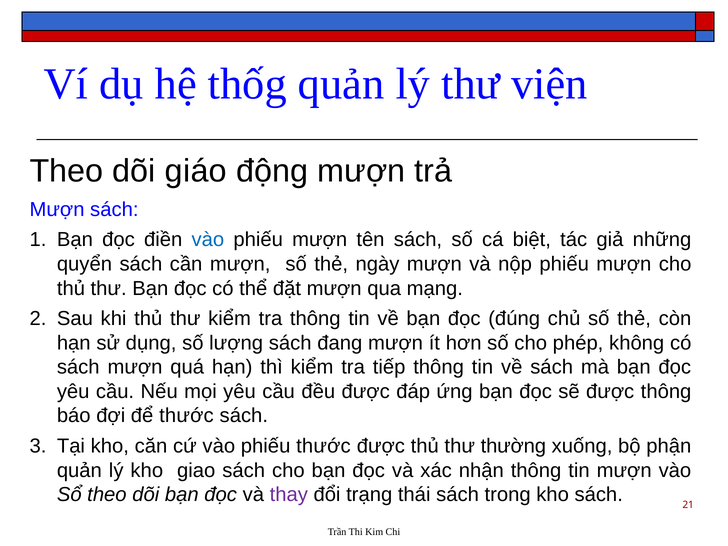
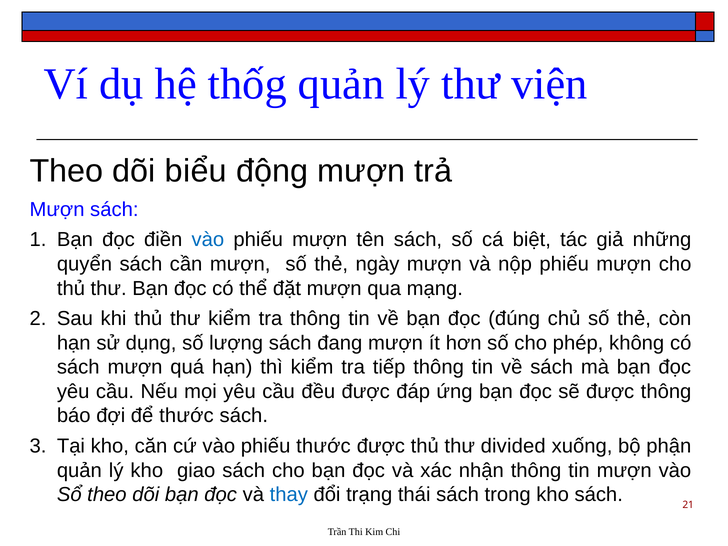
giáo: giáo -> biểu
thường: thường -> divided
thay colour: purple -> blue
